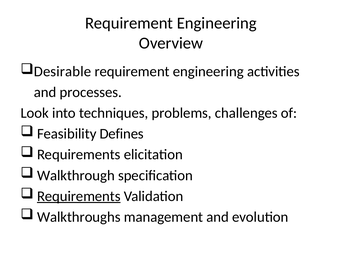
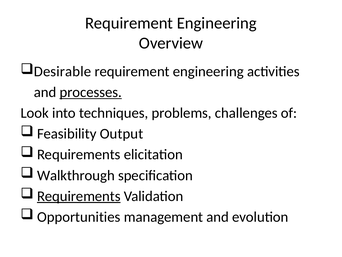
processes underline: none -> present
Defines: Defines -> Output
Walkthroughs: Walkthroughs -> Opportunities
